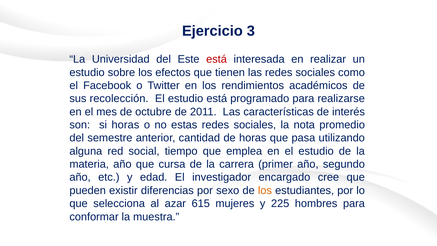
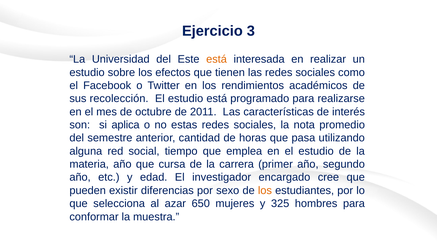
está at (217, 59) colour: red -> orange
si horas: horas -> aplica
615: 615 -> 650
225: 225 -> 325
